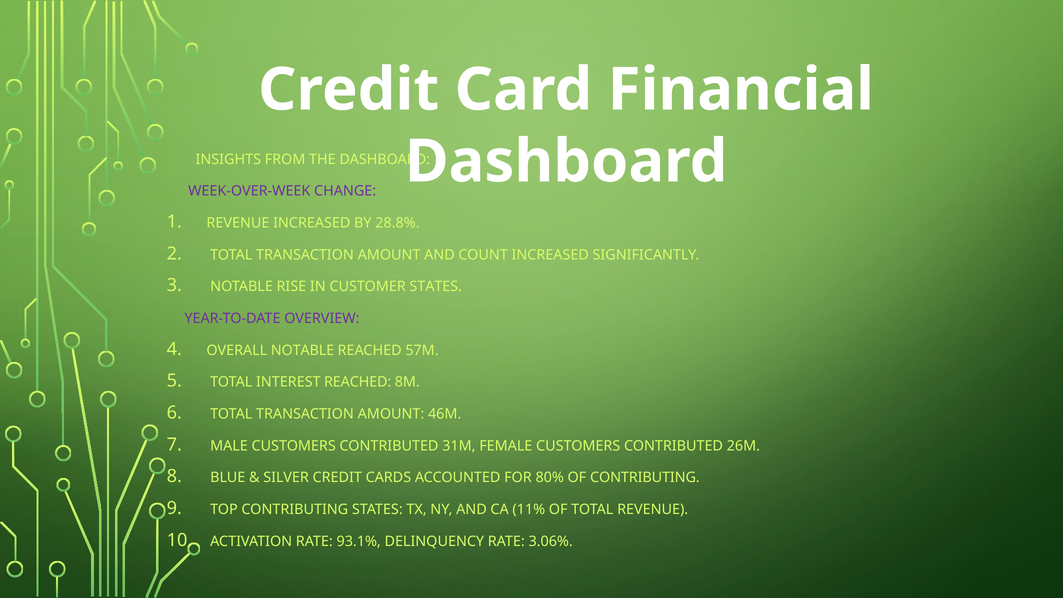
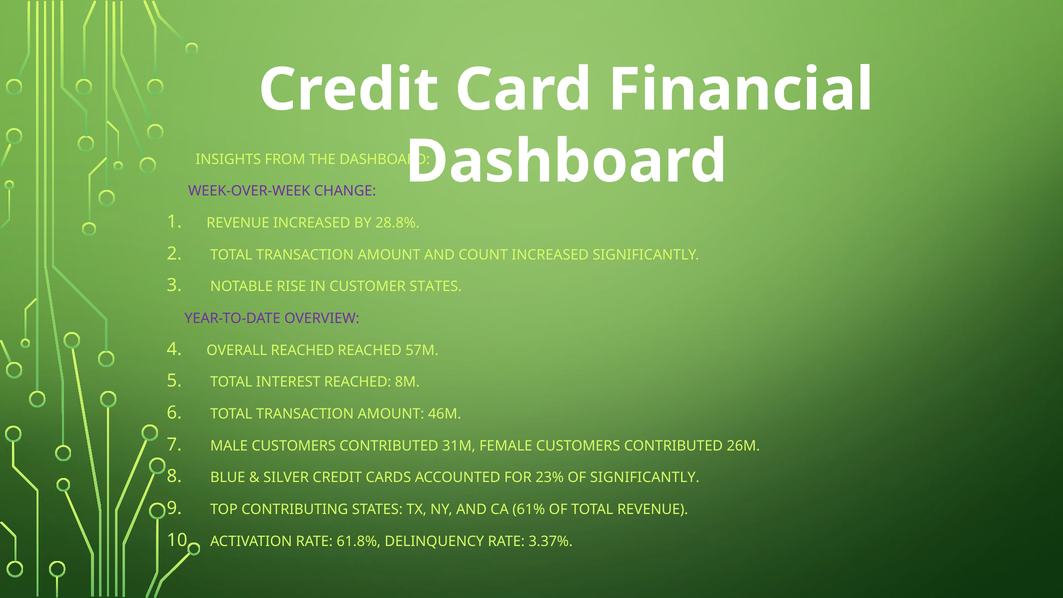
OVERALL NOTABLE: NOTABLE -> REACHED
80%: 80% -> 23%
OF CONTRIBUTING: CONTRIBUTING -> SIGNIFICANTLY
11%: 11% -> 61%
93.1%: 93.1% -> 61.8%
3.06%: 3.06% -> 3.37%
